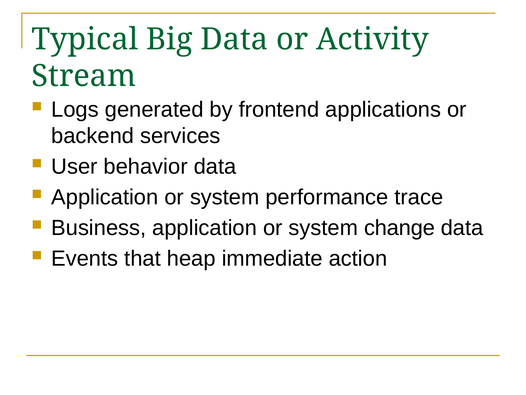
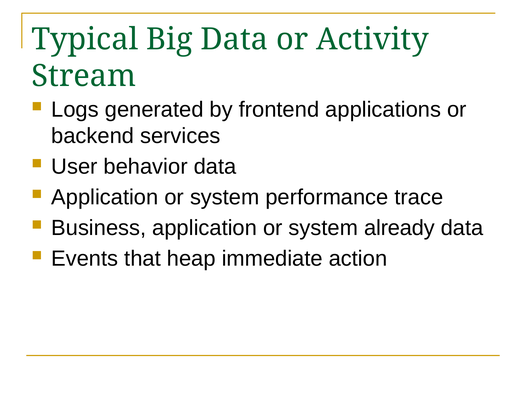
change: change -> already
